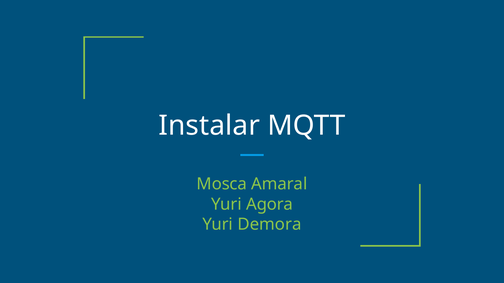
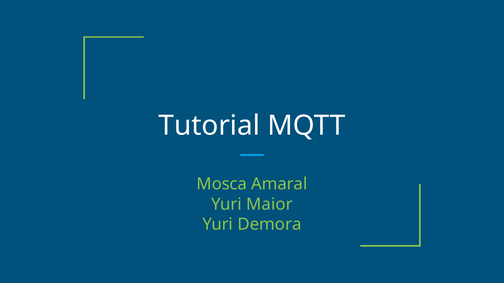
Instalar: Instalar -> Tutorial
Agora: Agora -> Maior
